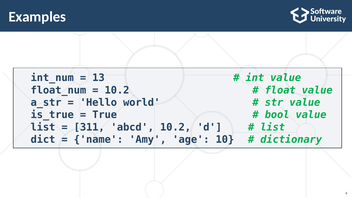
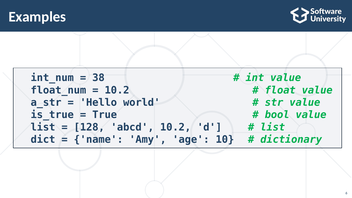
13: 13 -> 38
311: 311 -> 128
